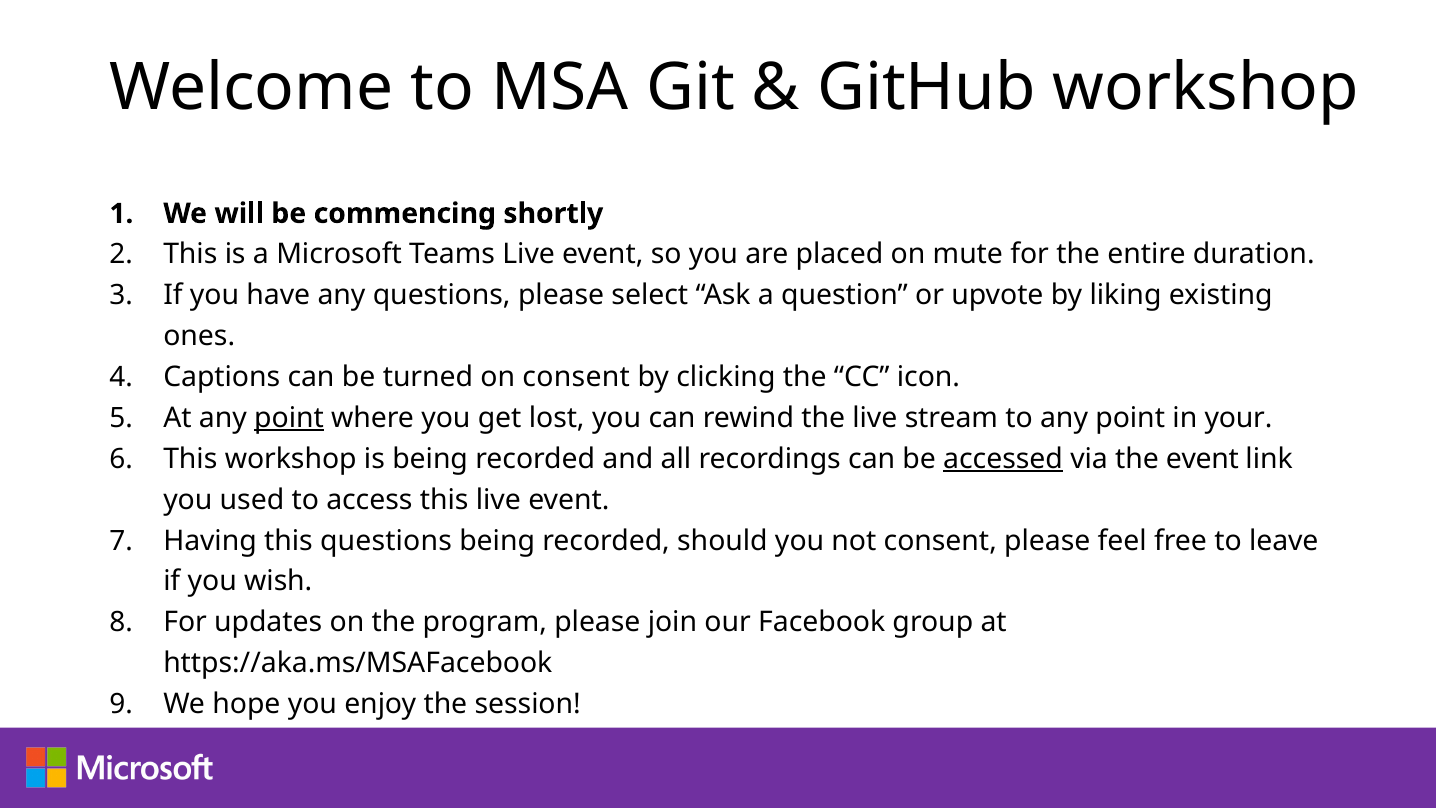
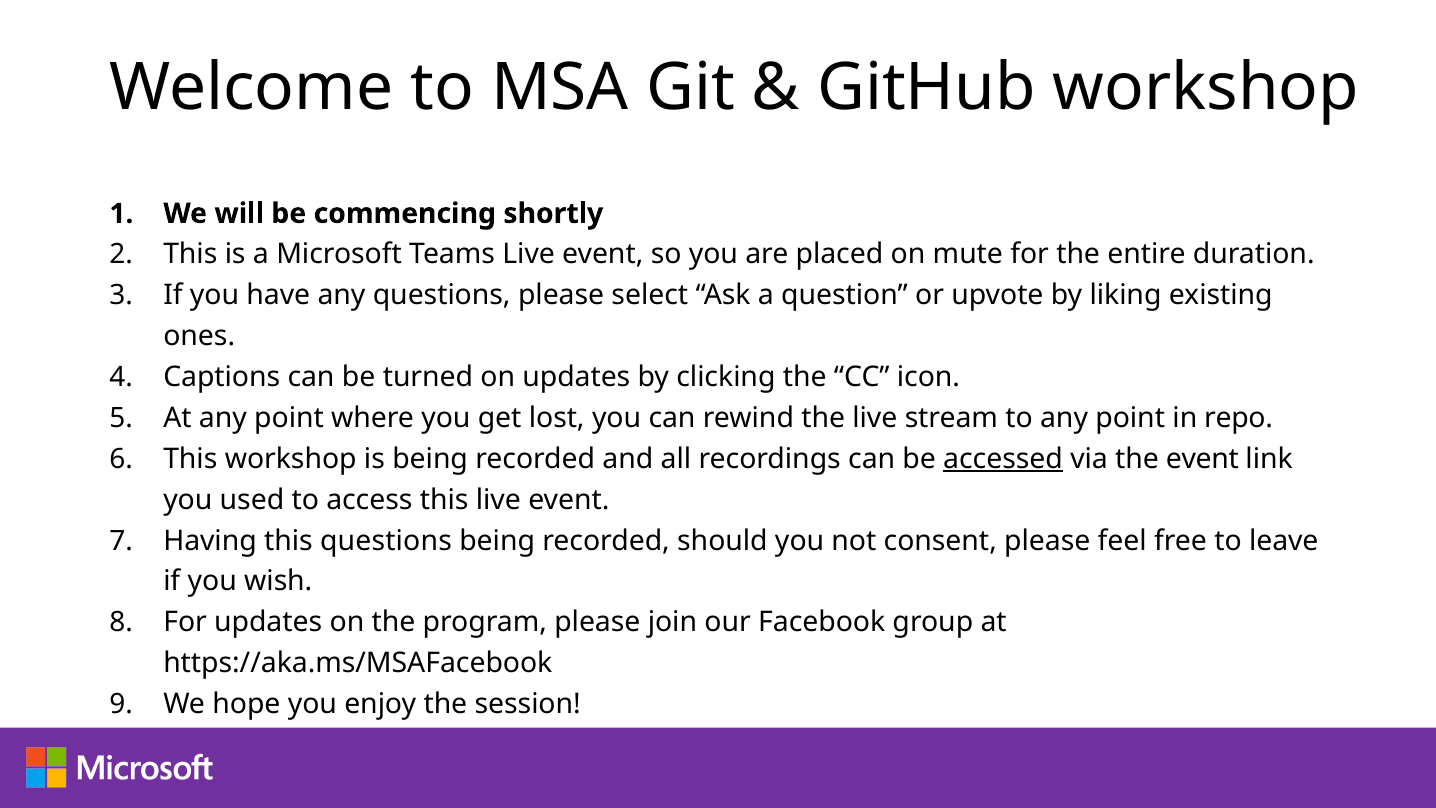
on consent: consent -> updates
point at (289, 418) underline: present -> none
your: your -> repo
